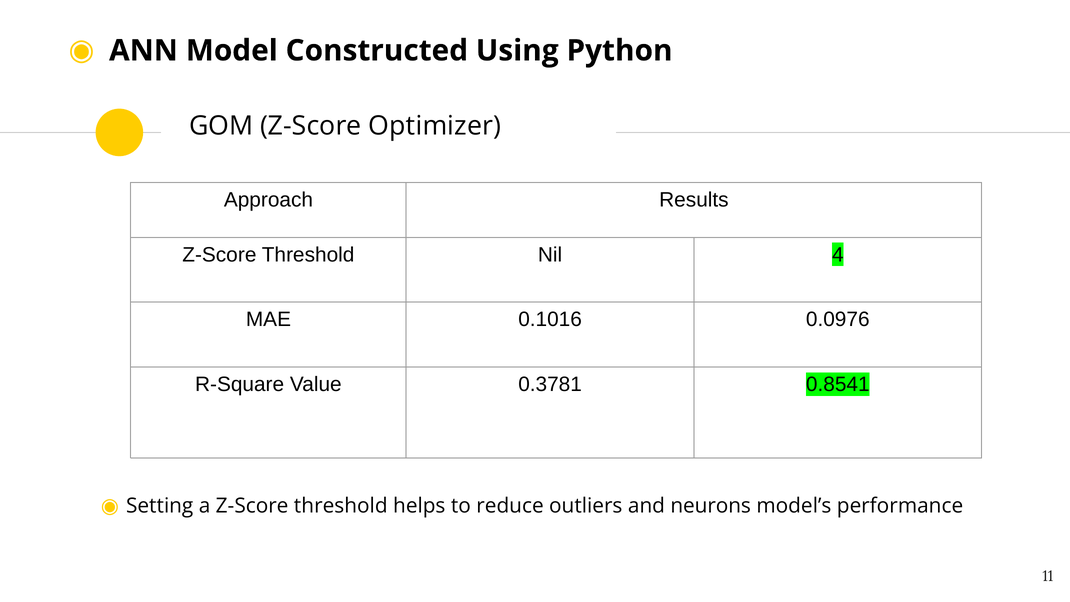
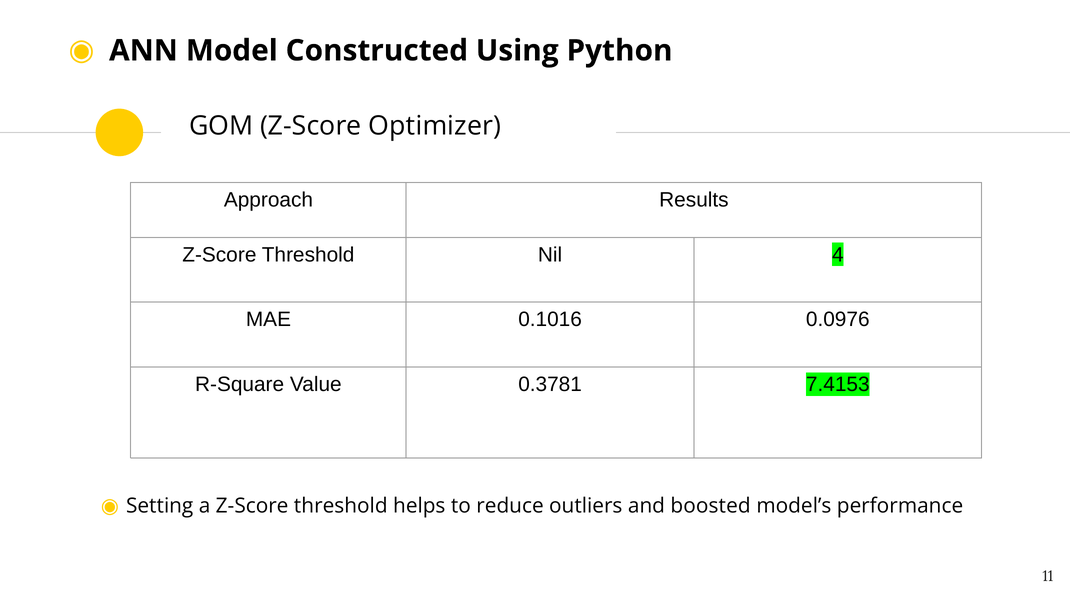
0.8541: 0.8541 -> 7.4153
neurons: neurons -> boosted
